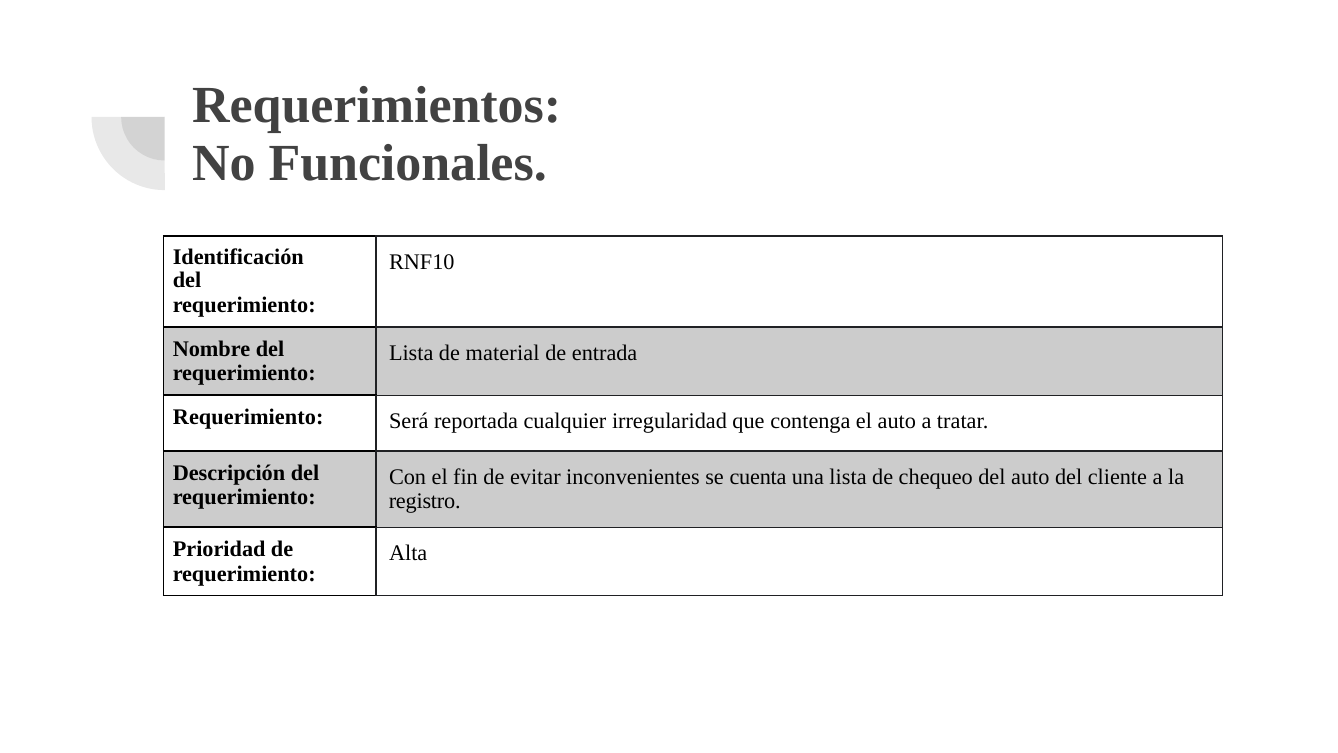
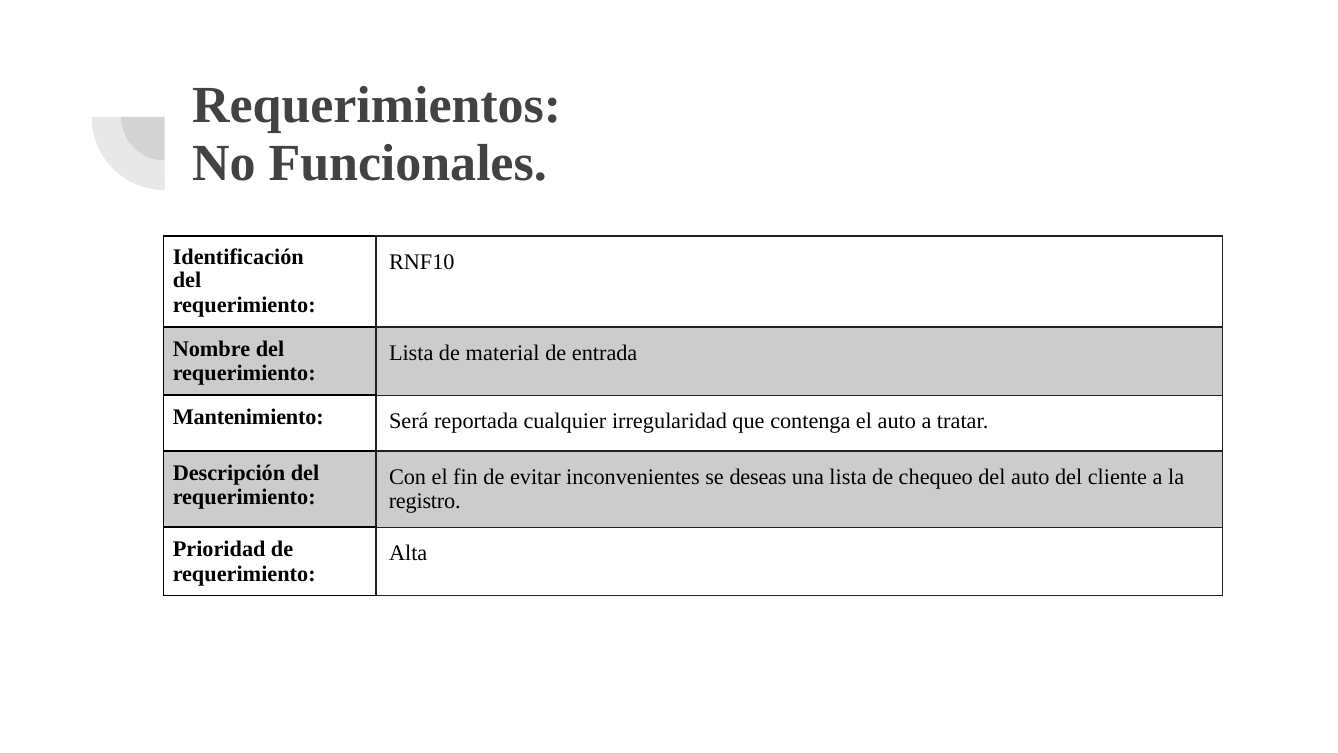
Requerimiento at (248, 417): Requerimiento -> Mantenimiento
cuenta: cuenta -> deseas
